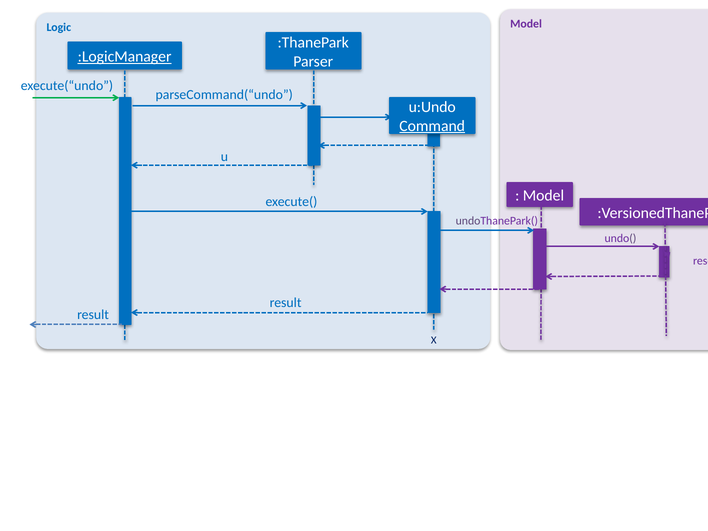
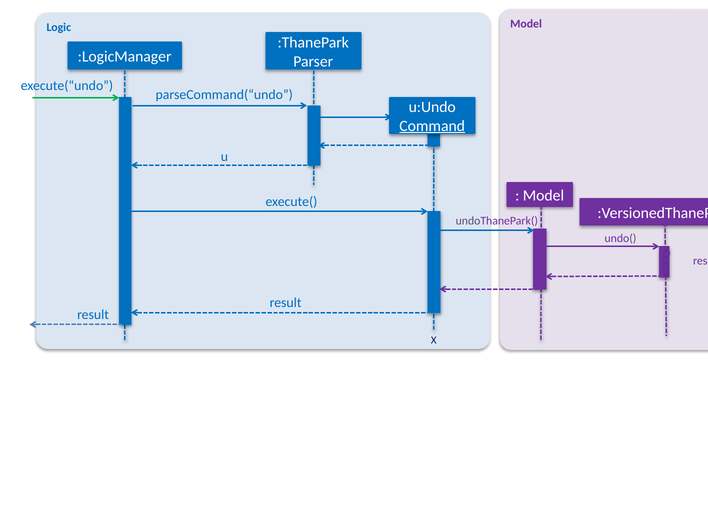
:LogicManager underline: present -> none
